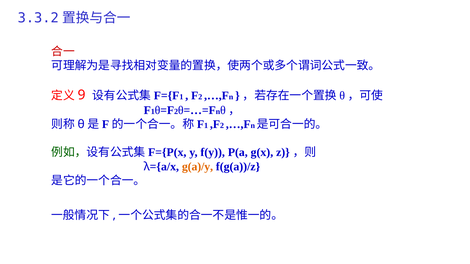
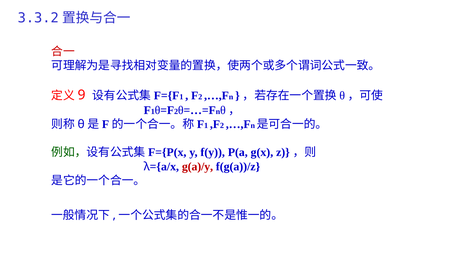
g(a)/y colour: orange -> red
